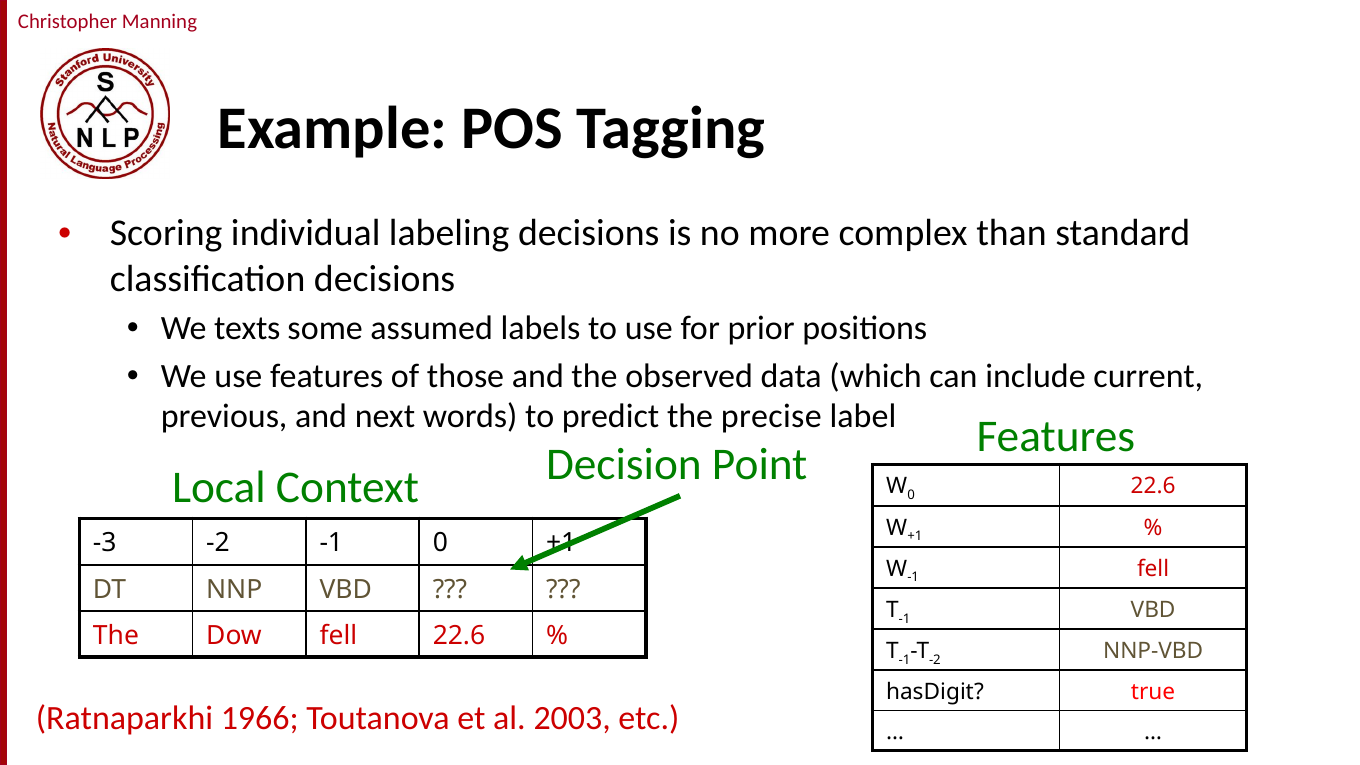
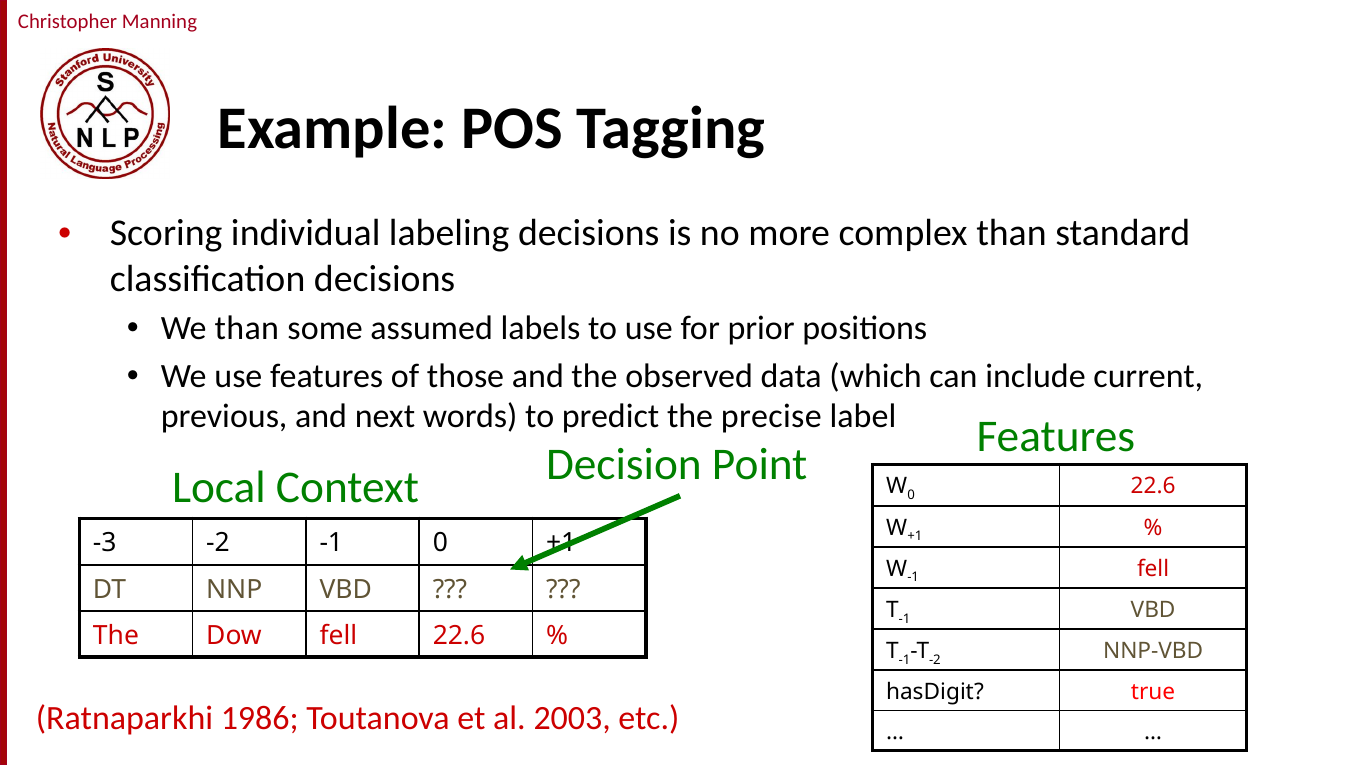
We texts: texts -> than
1966: 1966 -> 1986
